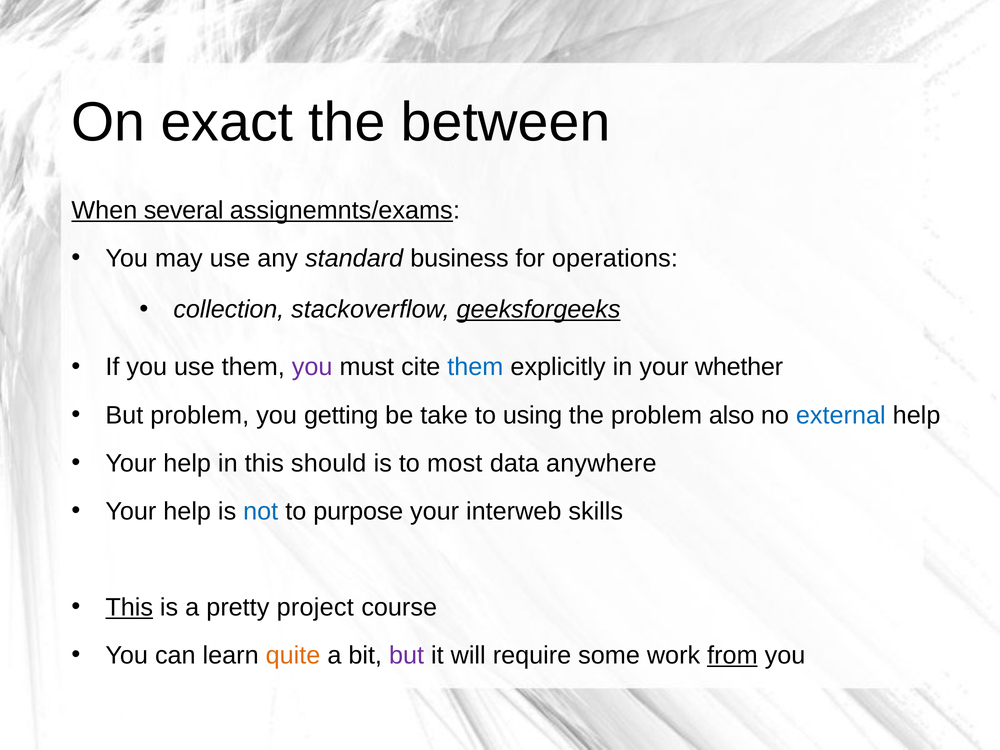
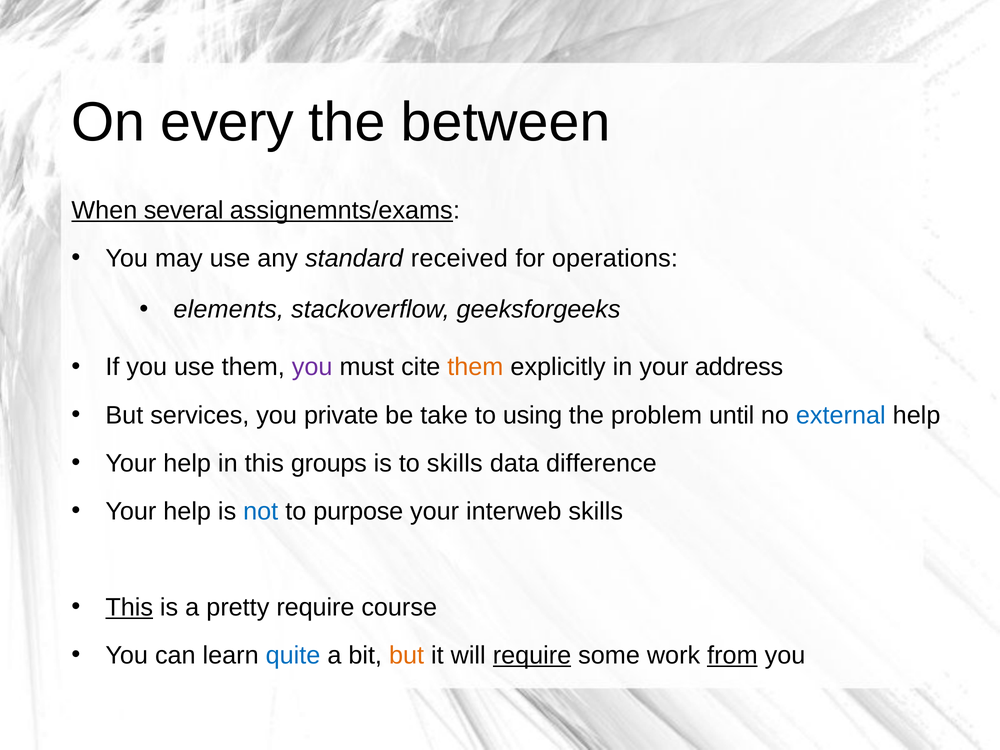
exact: exact -> every
business: business -> received
collection: collection -> elements
geeksforgeeks underline: present -> none
them at (475, 367) colour: blue -> orange
whether: whether -> address
But problem: problem -> services
getting: getting -> private
also: also -> until
should: should -> groups
to most: most -> skills
anywhere: anywhere -> difference
pretty project: project -> require
quite colour: orange -> blue
but at (407, 655) colour: purple -> orange
require at (532, 655) underline: none -> present
